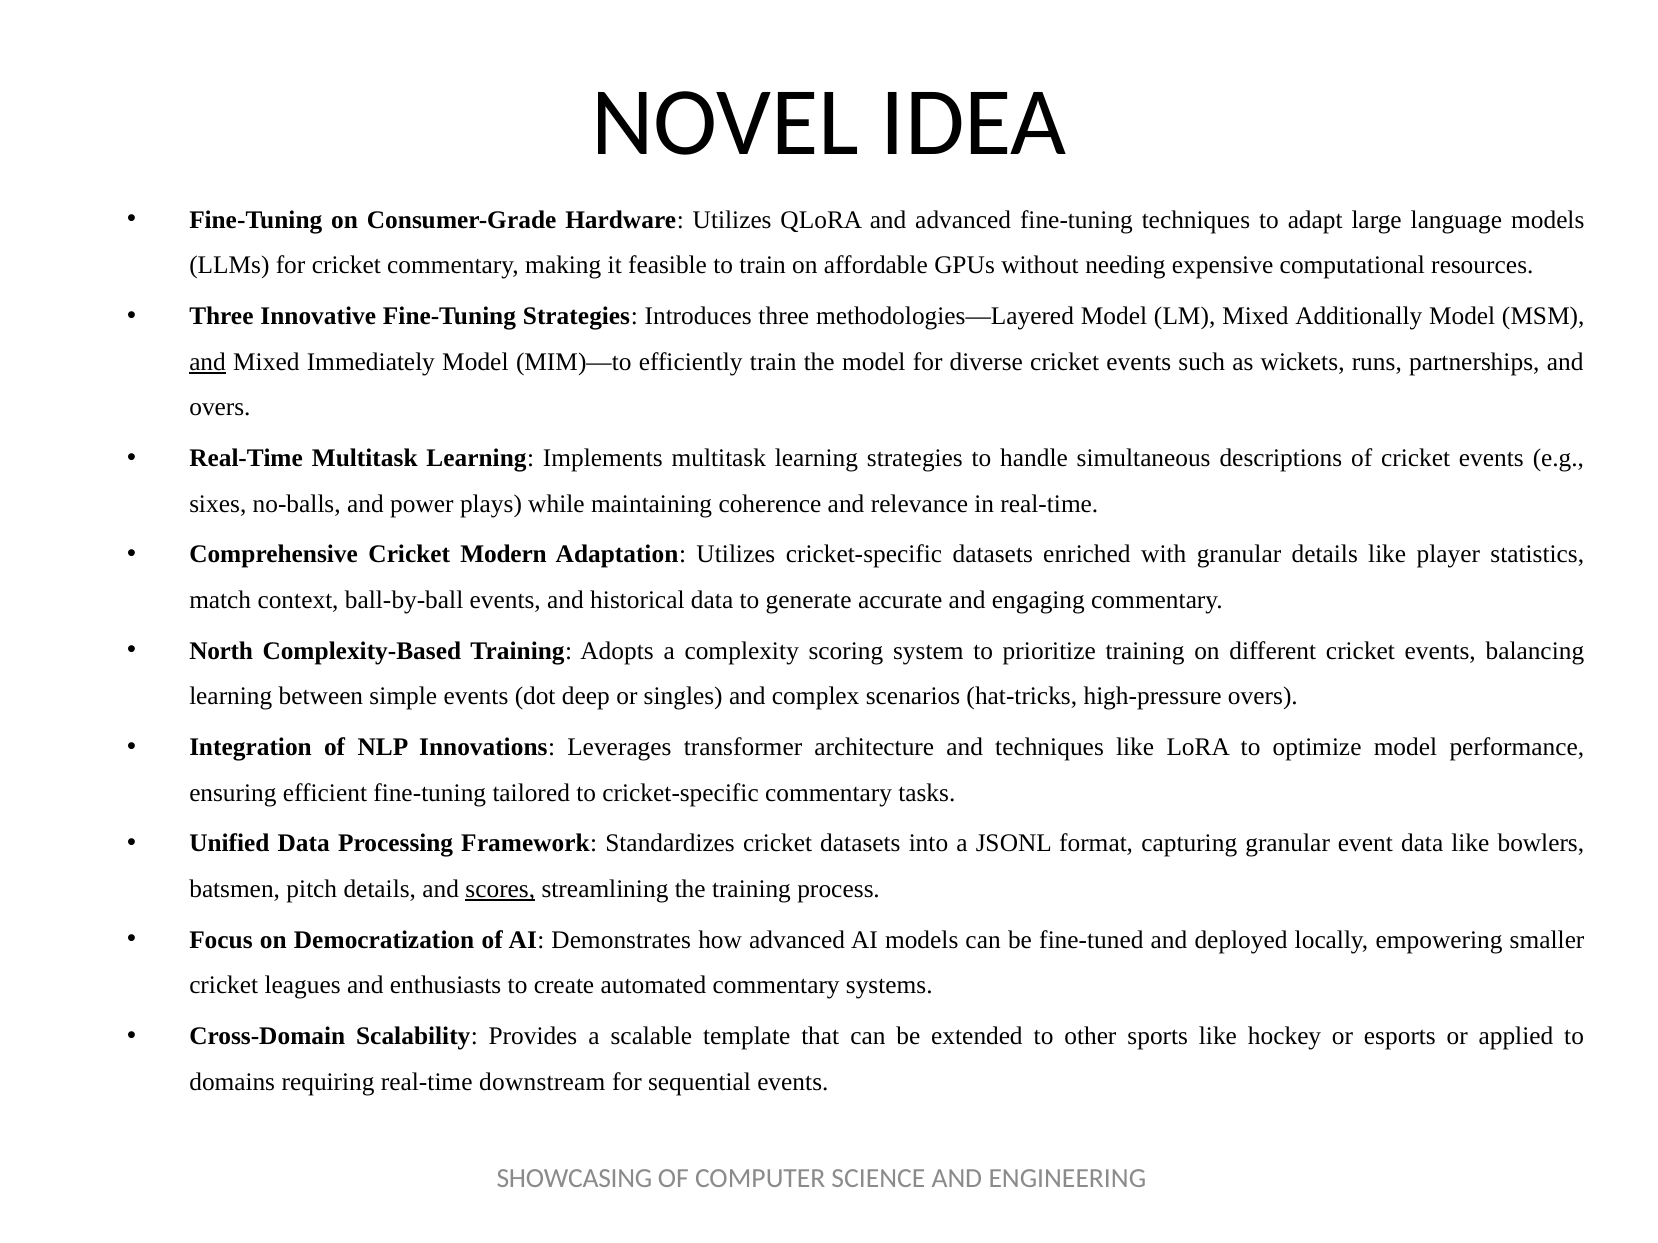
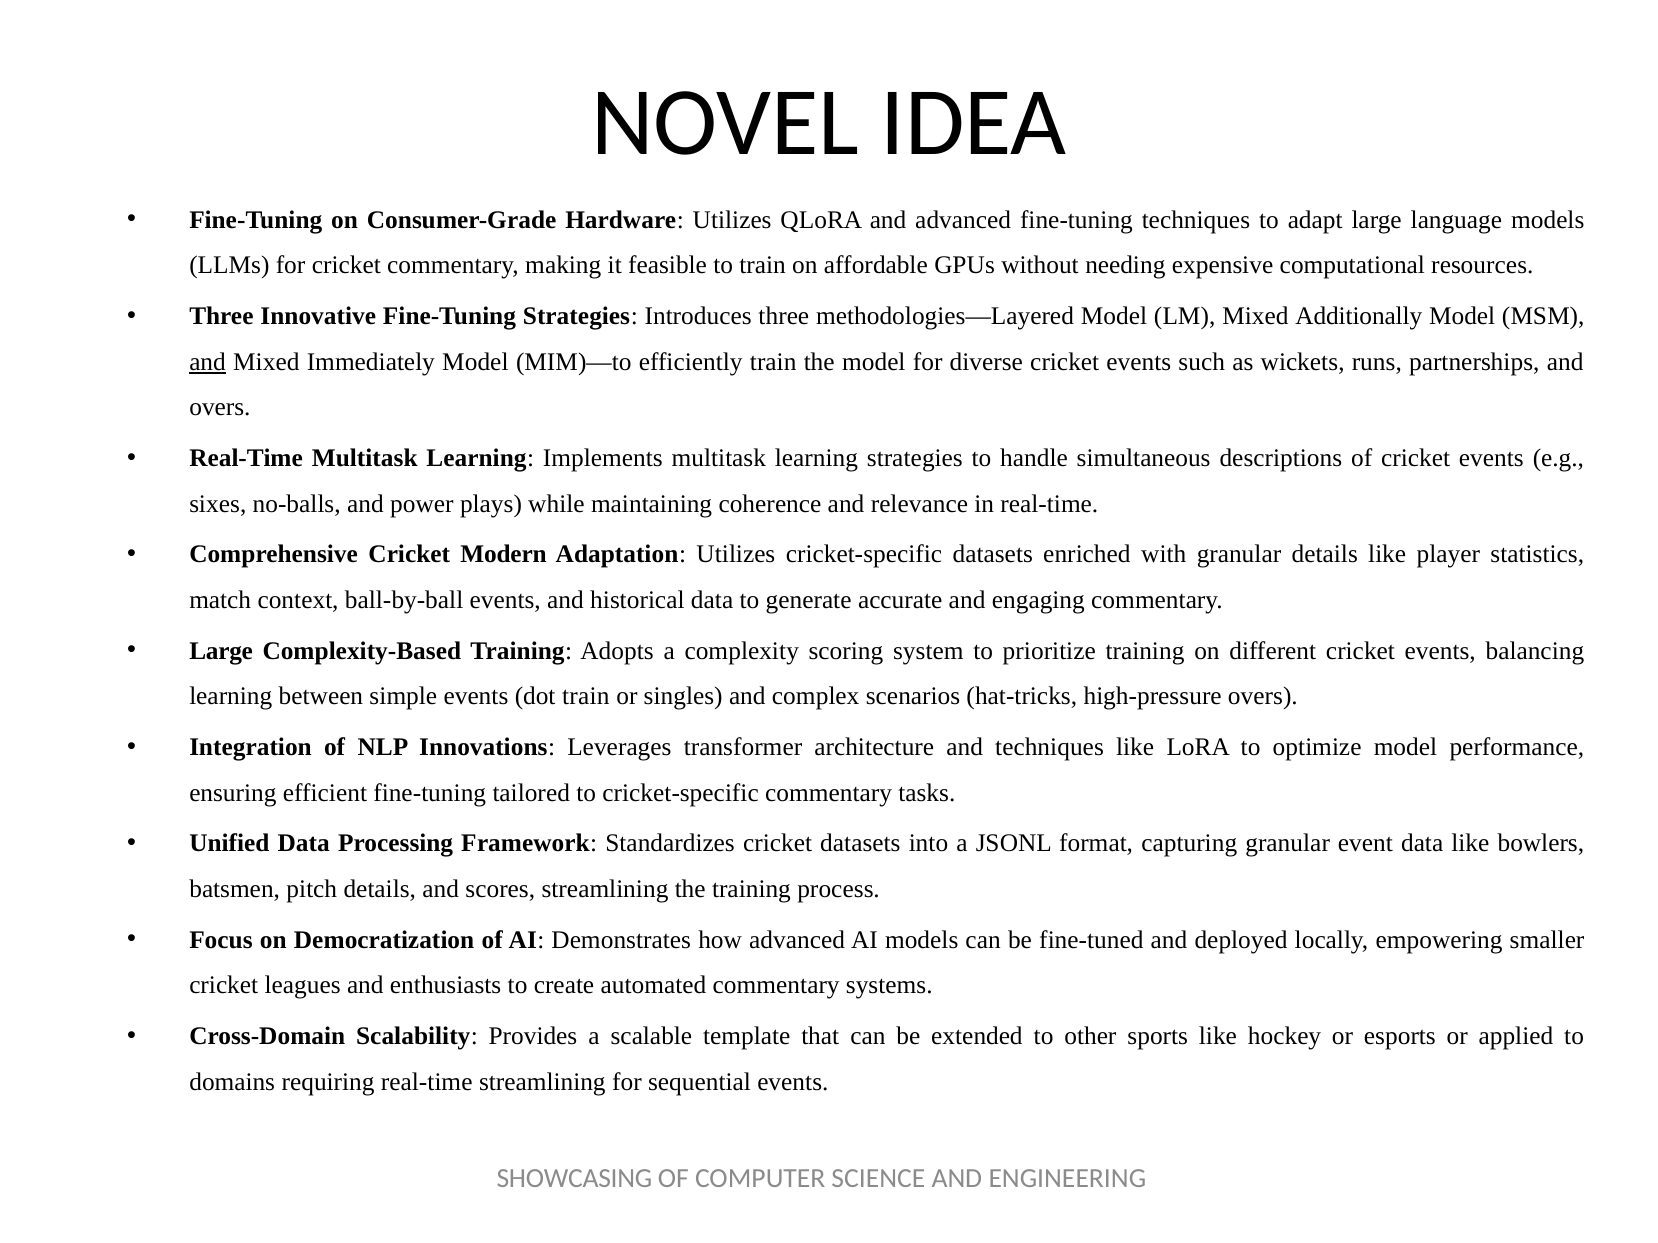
North at (221, 651): North -> Large
dot deep: deep -> train
scores underline: present -> none
real-time downstream: downstream -> streamlining
